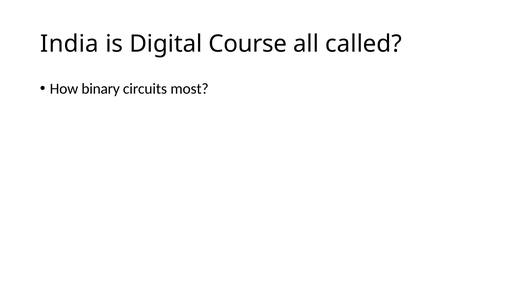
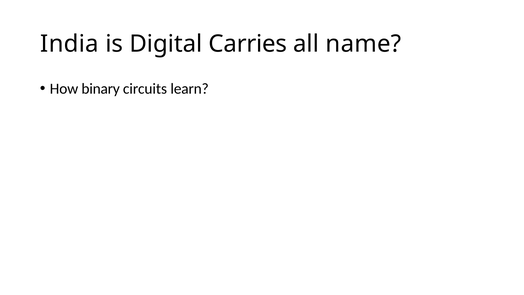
Course: Course -> Carries
called: called -> name
most: most -> learn
